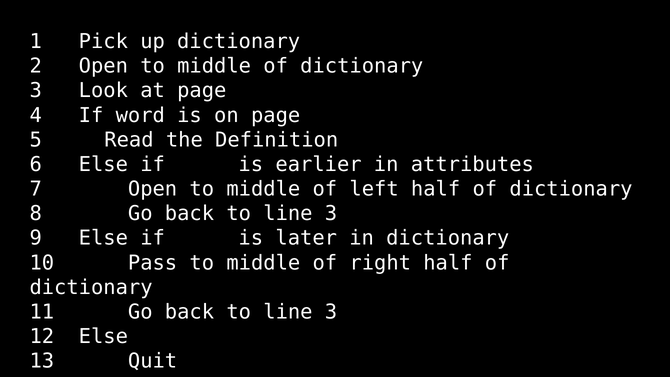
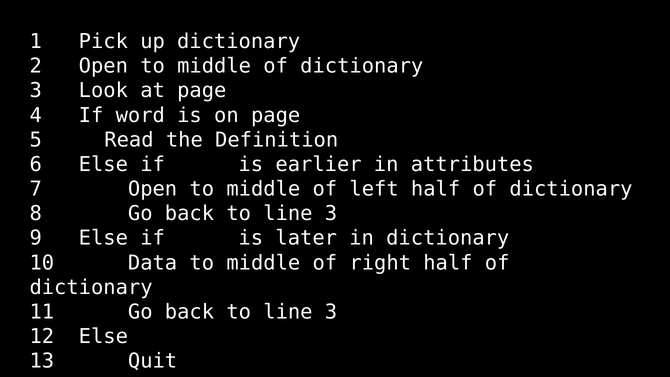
Pass: Pass -> Data
